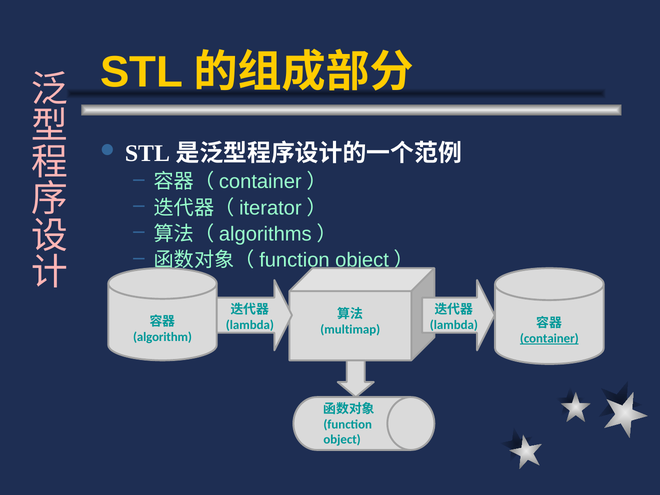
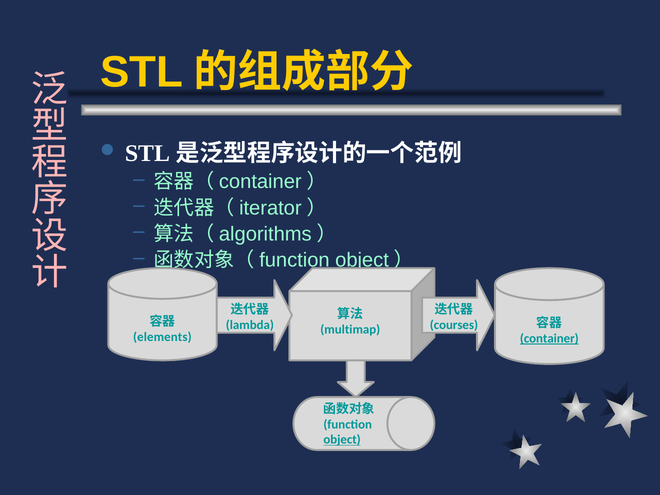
lambda at (454, 325): lambda -> courses
algorithm: algorithm -> elements
object underline: none -> present
